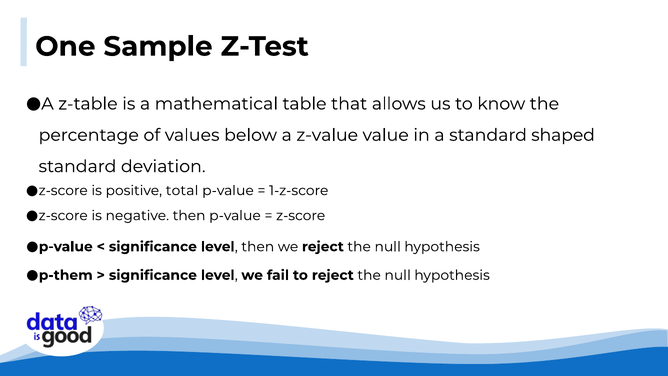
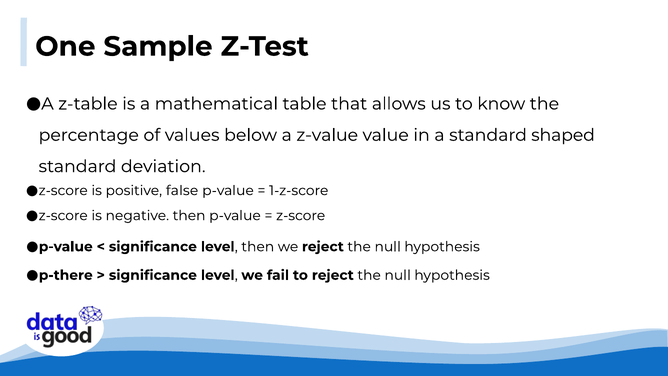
total: total -> false
p-them: p-them -> p-there
